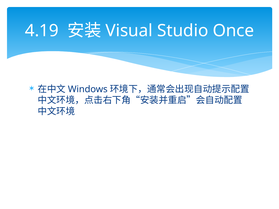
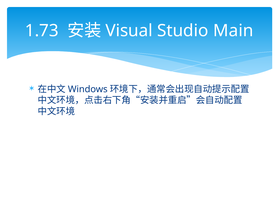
4.19: 4.19 -> 1.73
Once: Once -> Main
